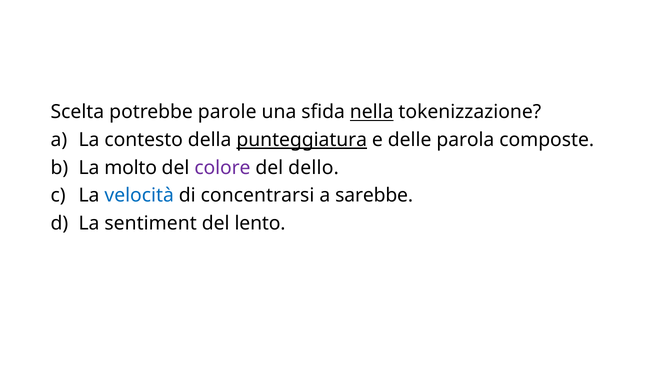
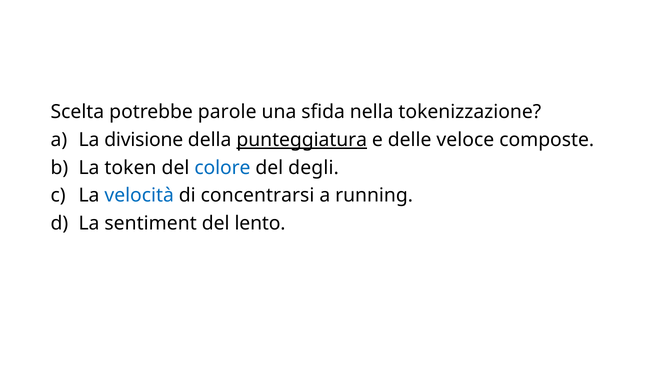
nella underline: present -> none
contesto: contesto -> divisione
parola: parola -> veloce
molto: molto -> token
colore colour: purple -> blue
dello: dello -> degli
sarebbe: sarebbe -> running
